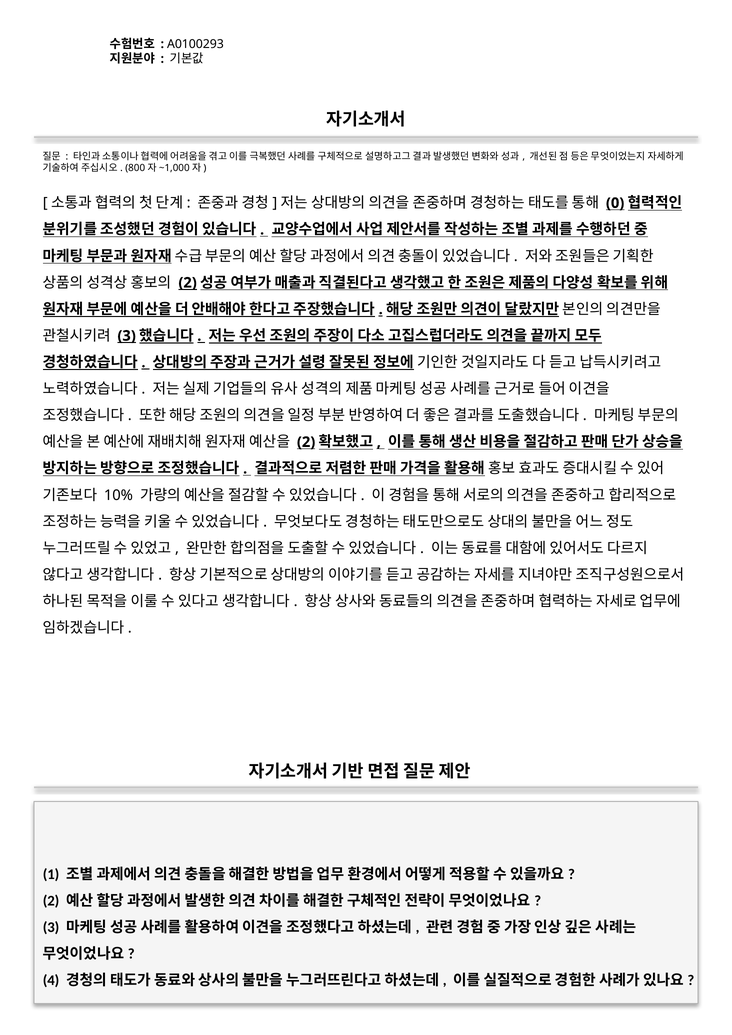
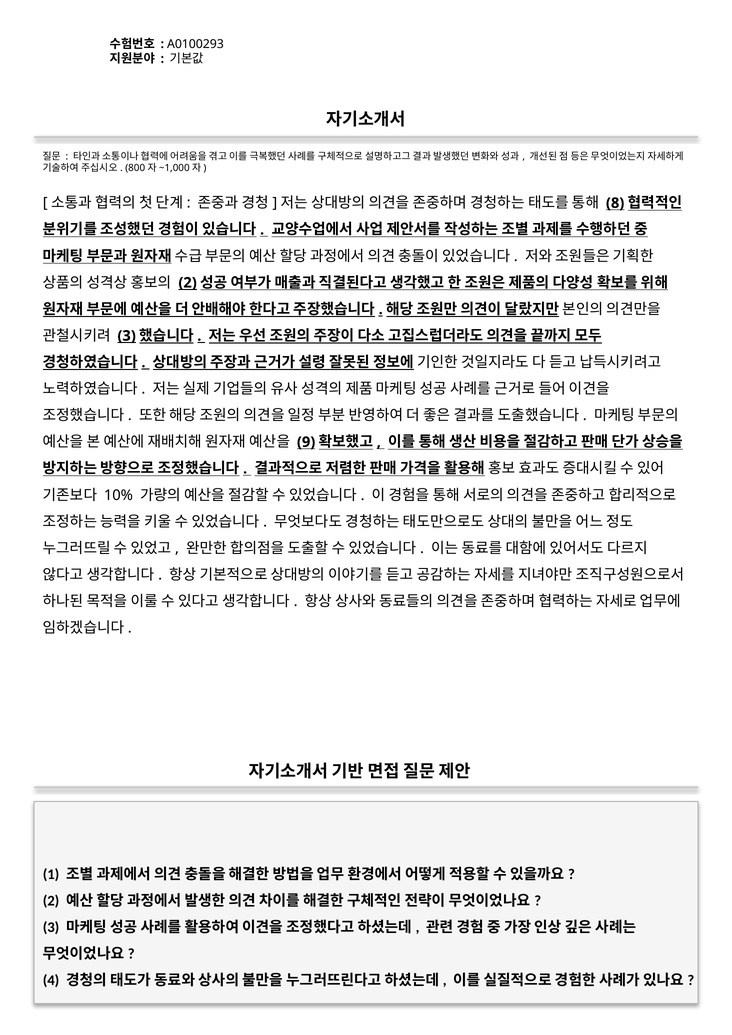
0: 0 -> 8
2 at (306, 442): 2 -> 9
